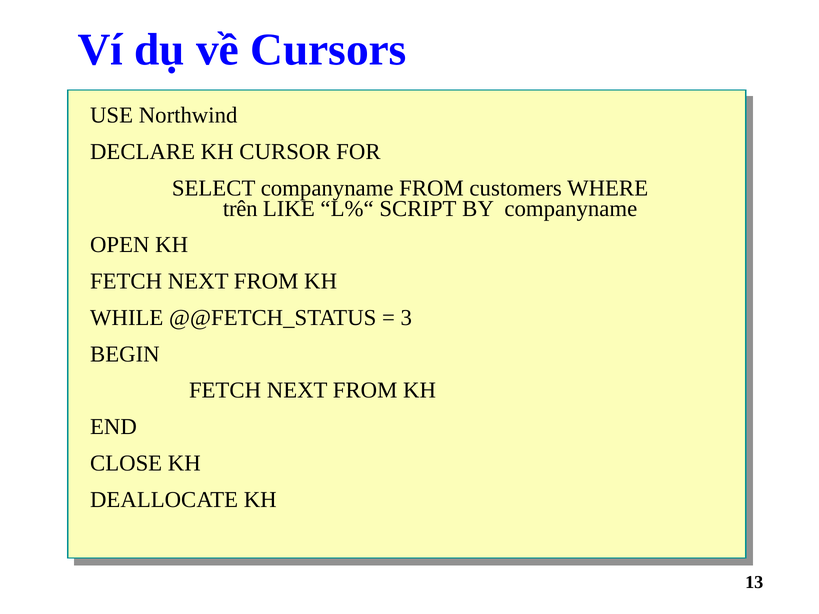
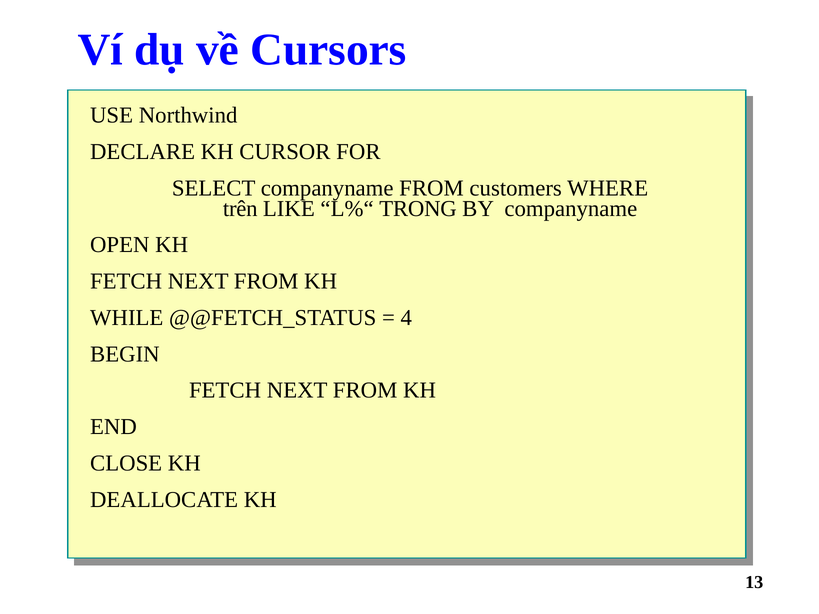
SCRIPT: SCRIPT -> TRONG
3: 3 -> 4
